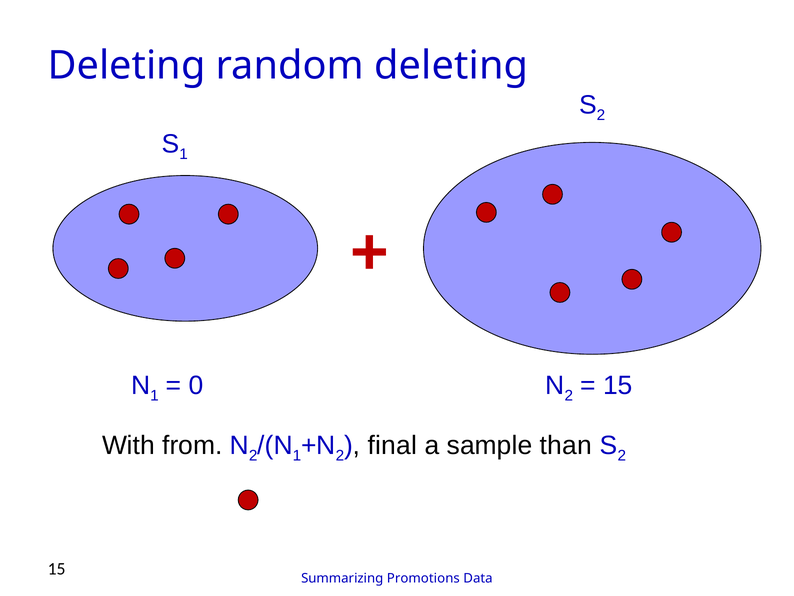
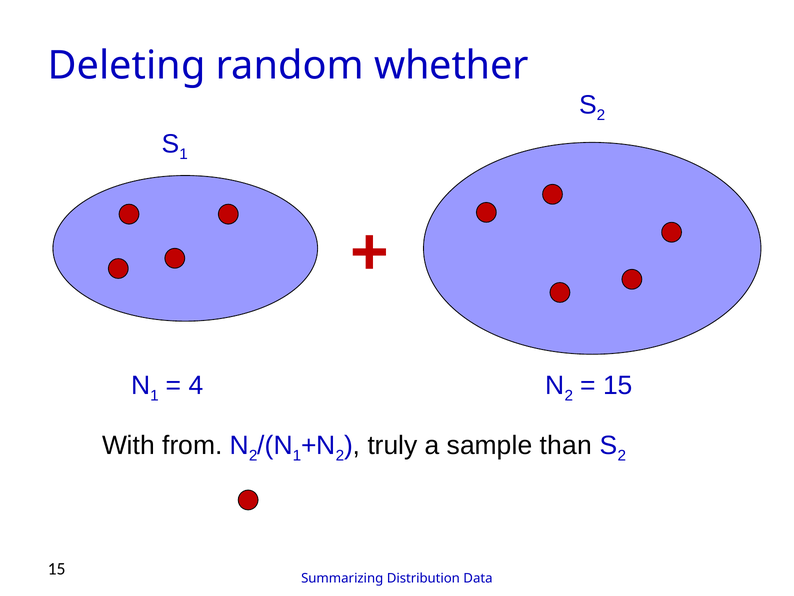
random deleting: deleting -> whether
0: 0 -> 4
final: final -> truly
Promotions: Promotions -> Distribution
